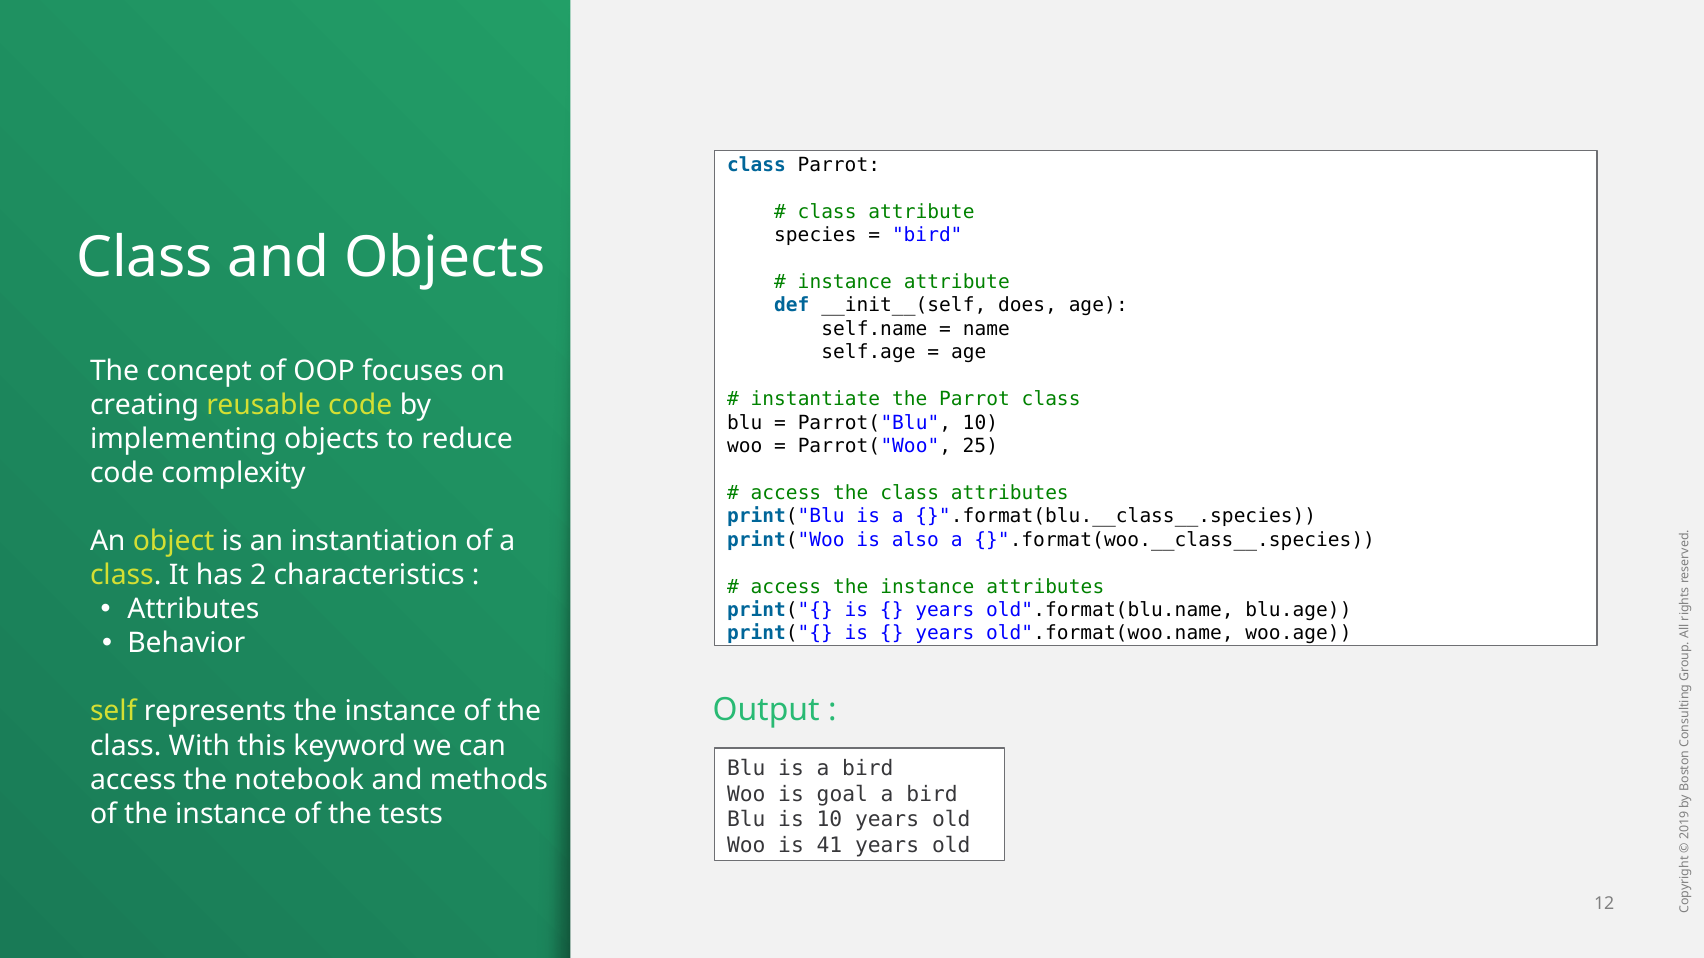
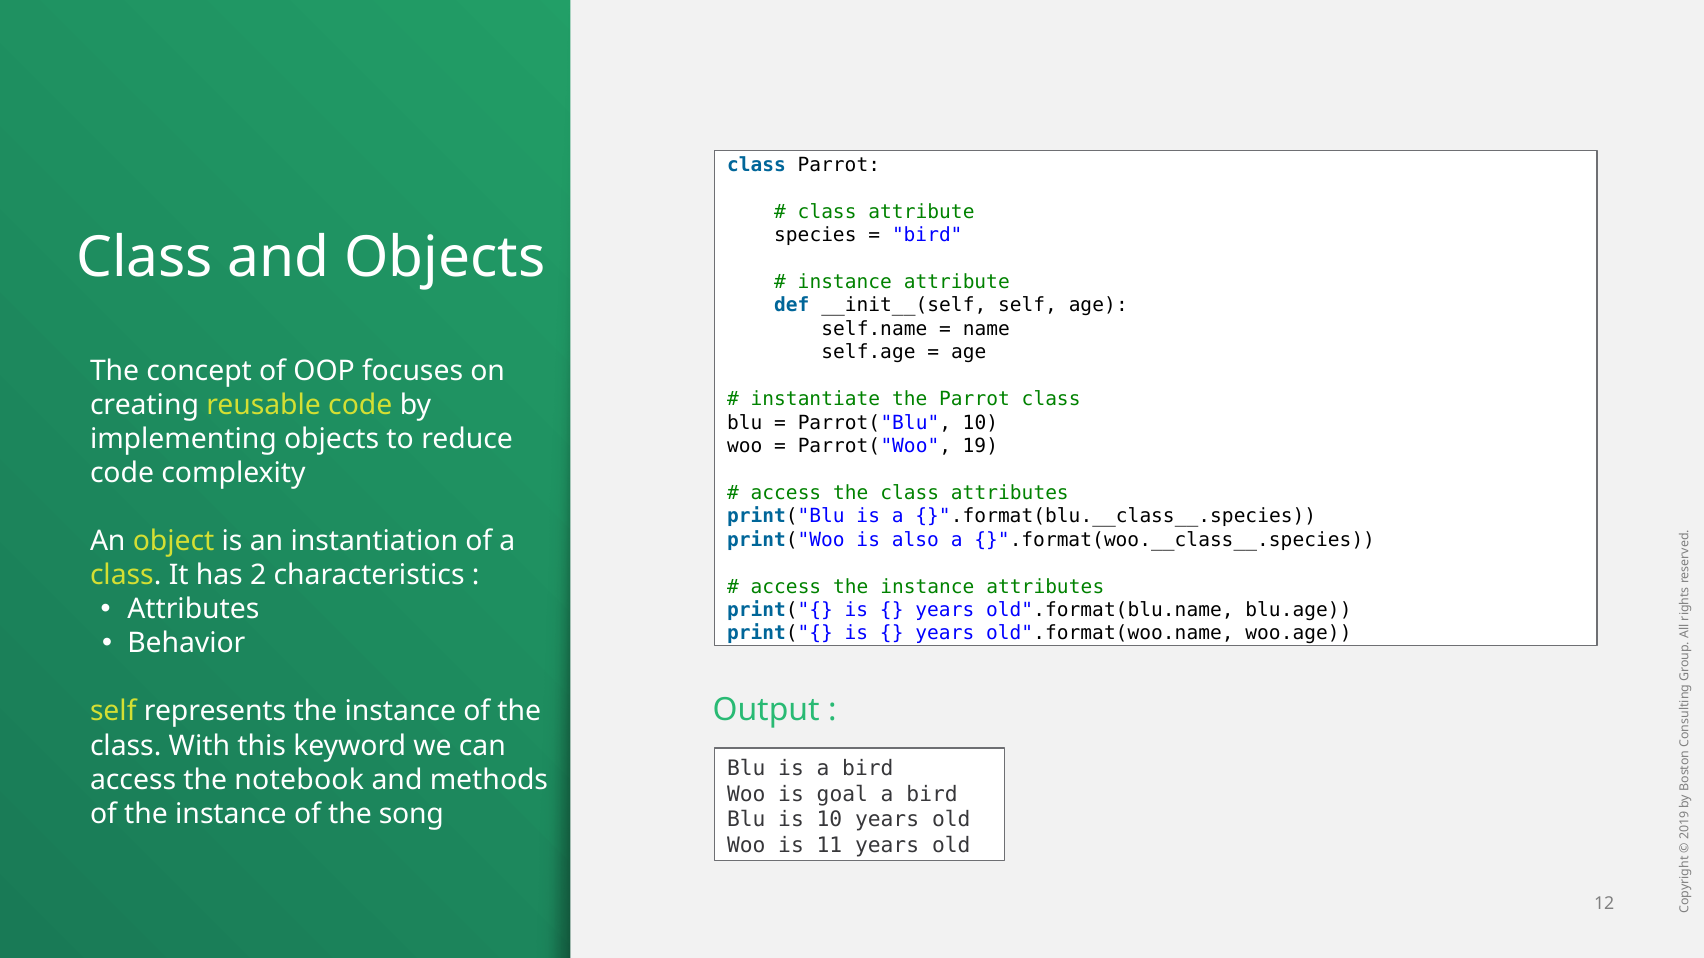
__init__(self does: does -> self
25: 25 -> 19
tests: tests -> song
41: 41 -> 11
